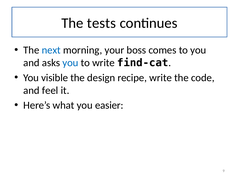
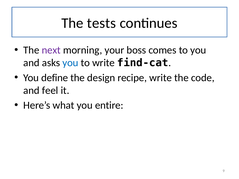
next colour: blue -> purple
visible: visible -> define
easier: easier -> entire
